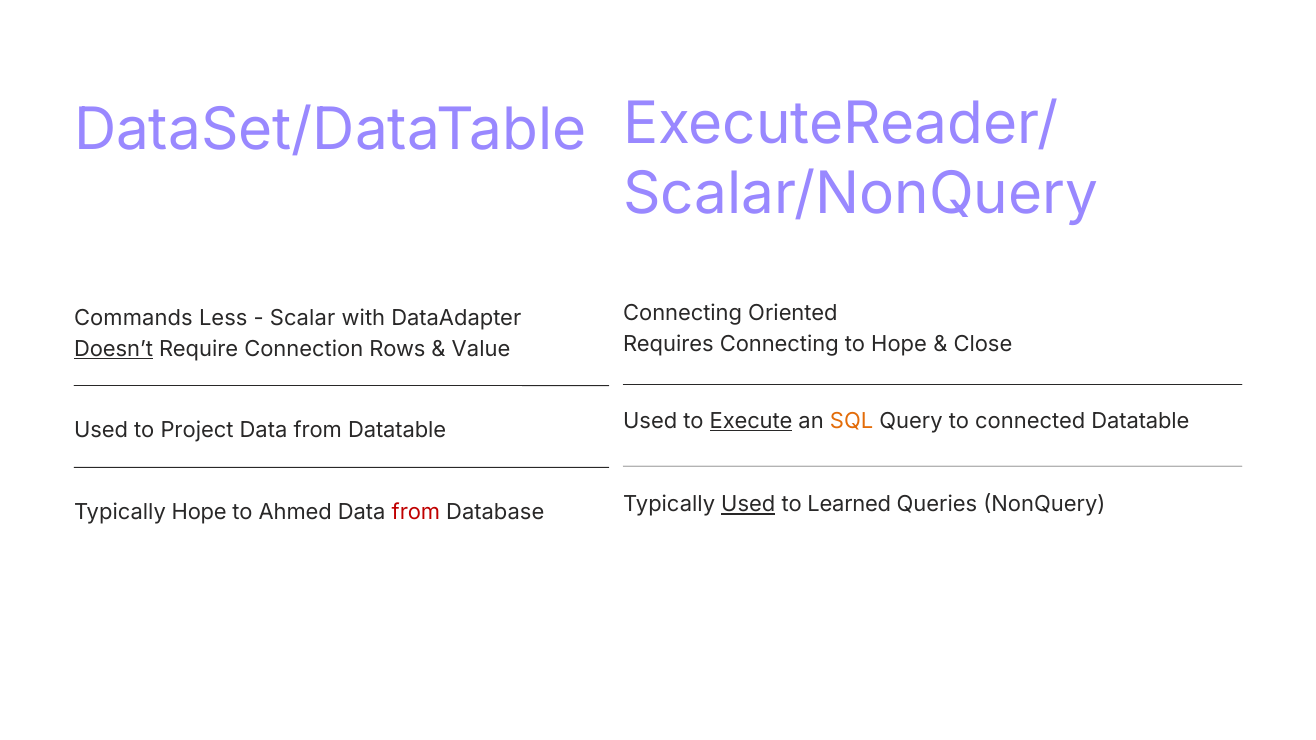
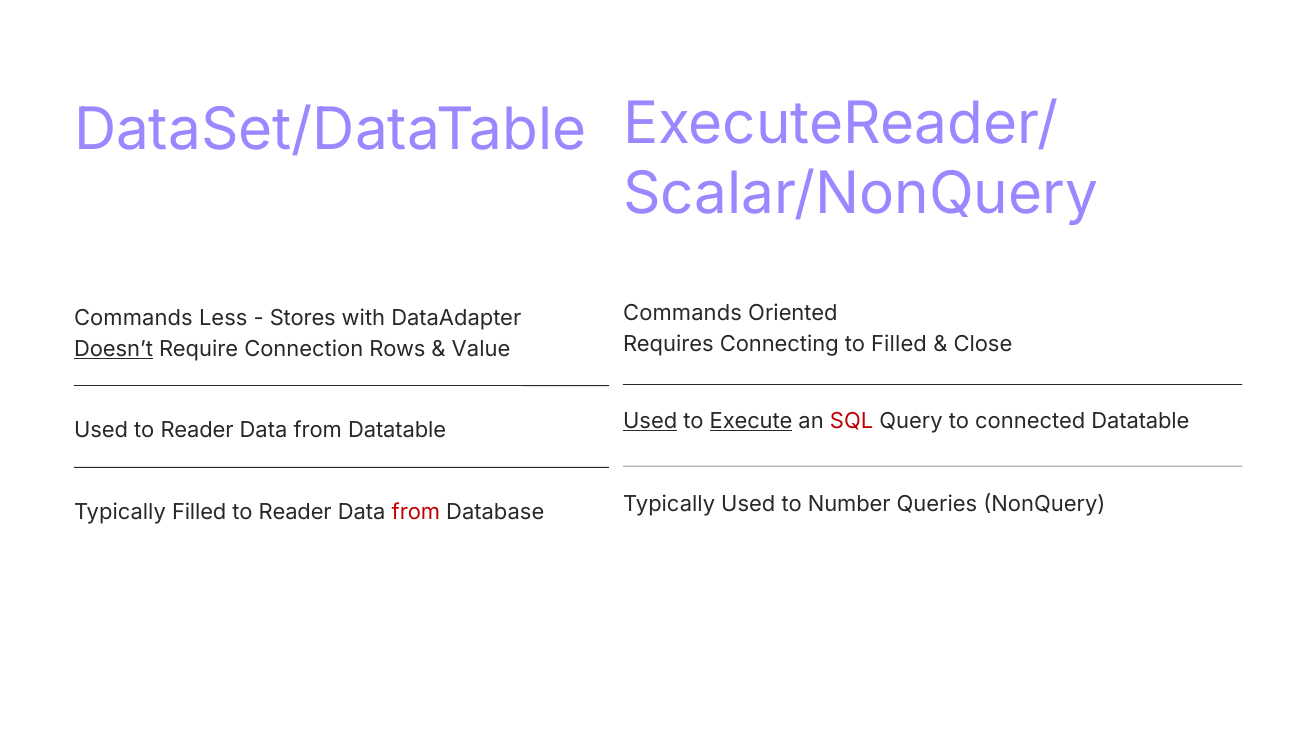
Connecting at (683, 313): Connecting -> Commands
Scalar: Scalar -> Stores
to Hope: Hope -> Filled
Used at (650, 421) underline: none -> present
SQL colour: orange -> red
Used to Project: Project -> Reader
Used at (748, 505) underline: present -> none
Learned: Learned -> Number
Typically Hope: Hope -> Filled
Ahmed at (295, 512): Ahmed -> Reader
